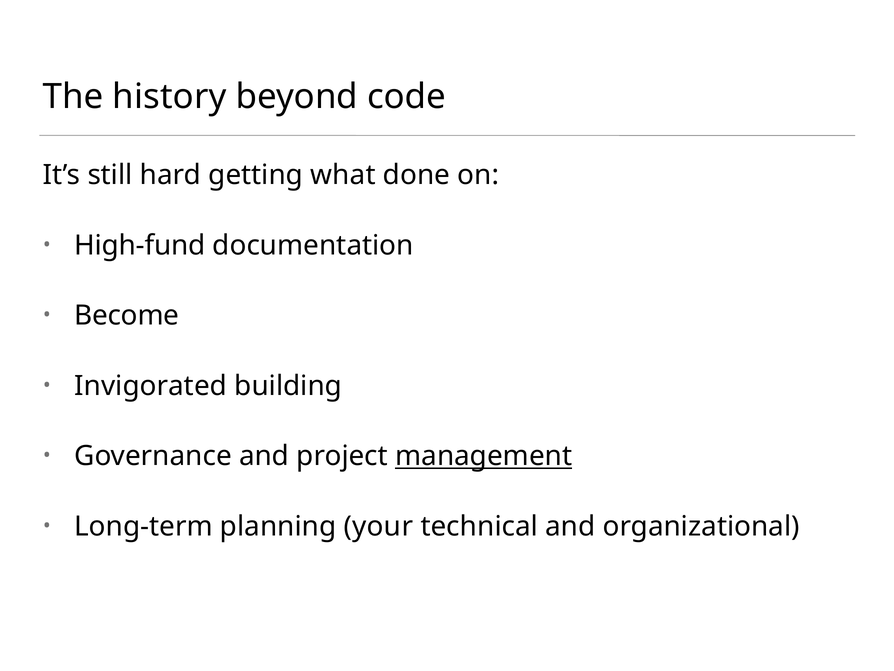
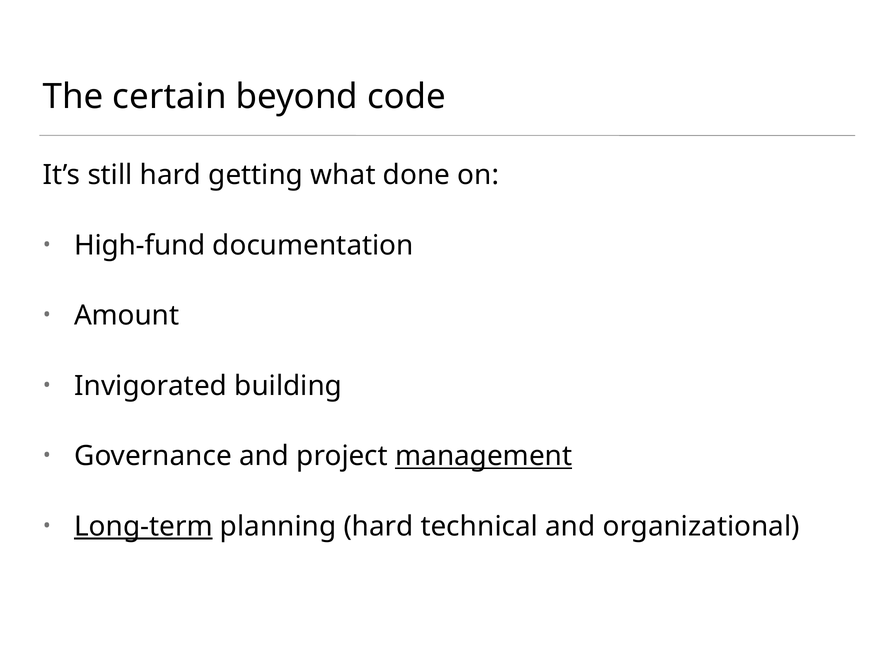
history: history -> certain
Become: Become -> Amount
Long-term underline: none -> present
planning your: your -> hard
